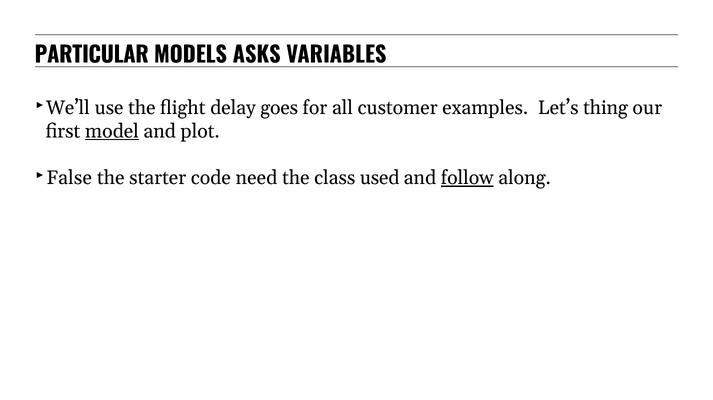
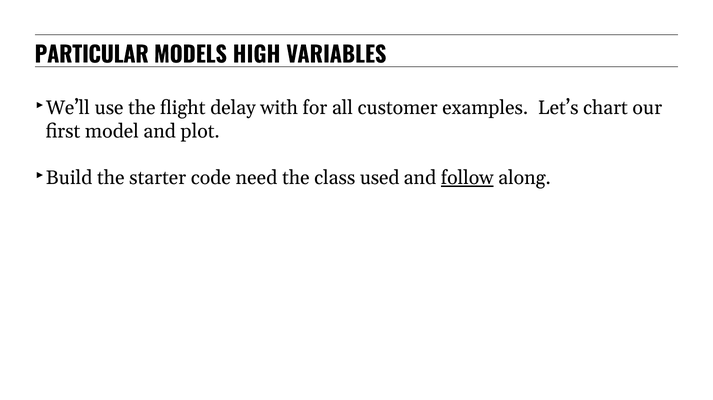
ASKS: ASKS -> HIGH
goes: goes -> with
thing: thing -> chart
model underline: present -> none
False: False -> Build
